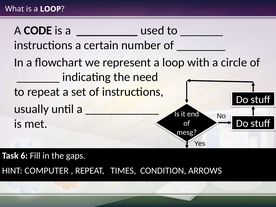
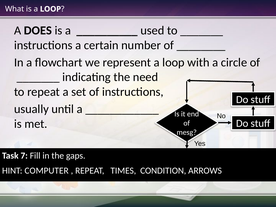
CODE: CODE -> DOES
6: 6 -> 7
